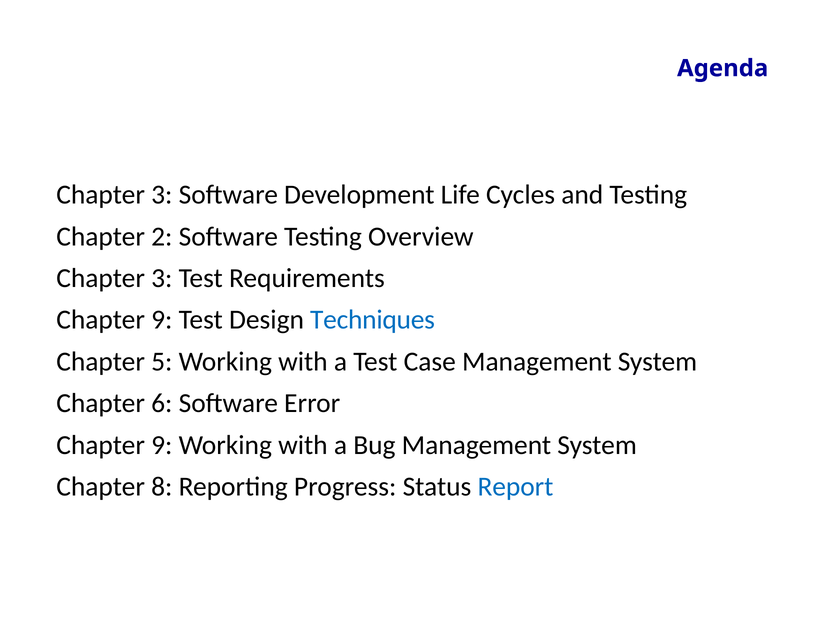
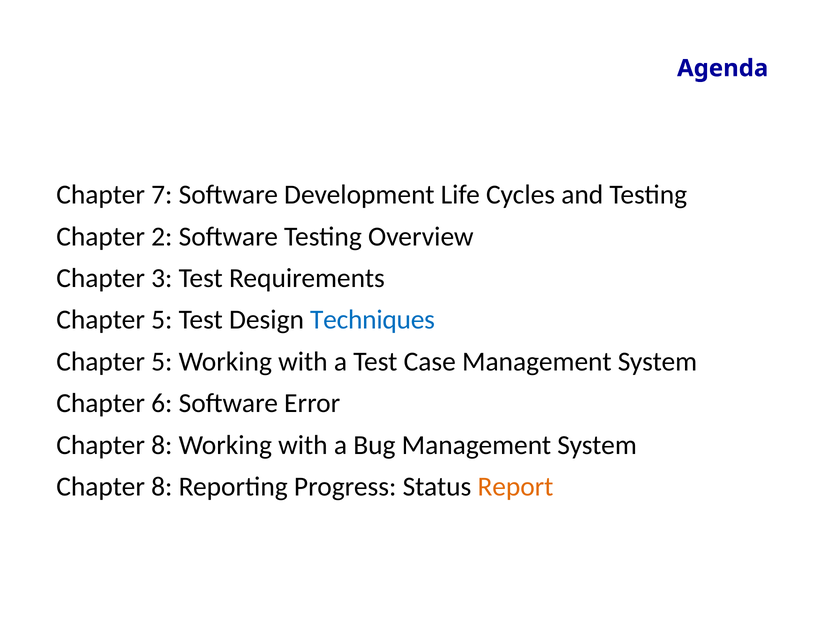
3 at (162, 195): 3 -> 7
9 at (162, 320): 9 -> 5
9 at (162, 445): 9 -> 8
Report colour: blue -> orange
